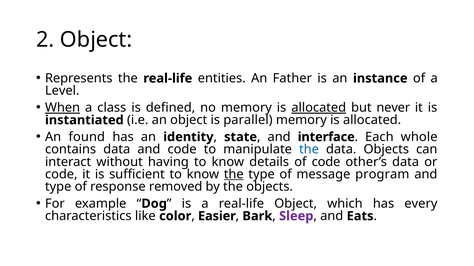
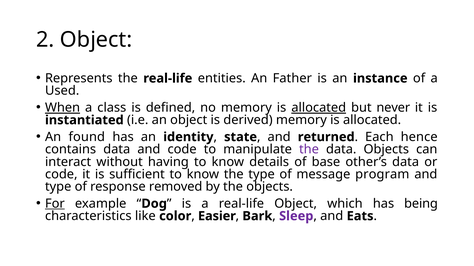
Level: Level -> Used
parallel: parallel -> derived
interface: interface -> returned
whole: whole -> hence
the at (309, 150) colour: blue -> purple
of code: code -> base
the at (234, 175) underline: present -> none
For underline: none -> present
every: every -> being
